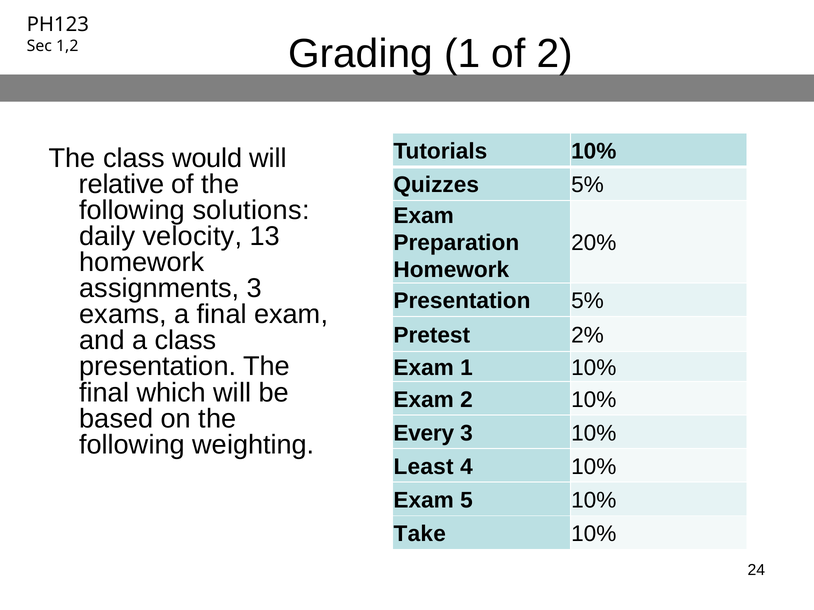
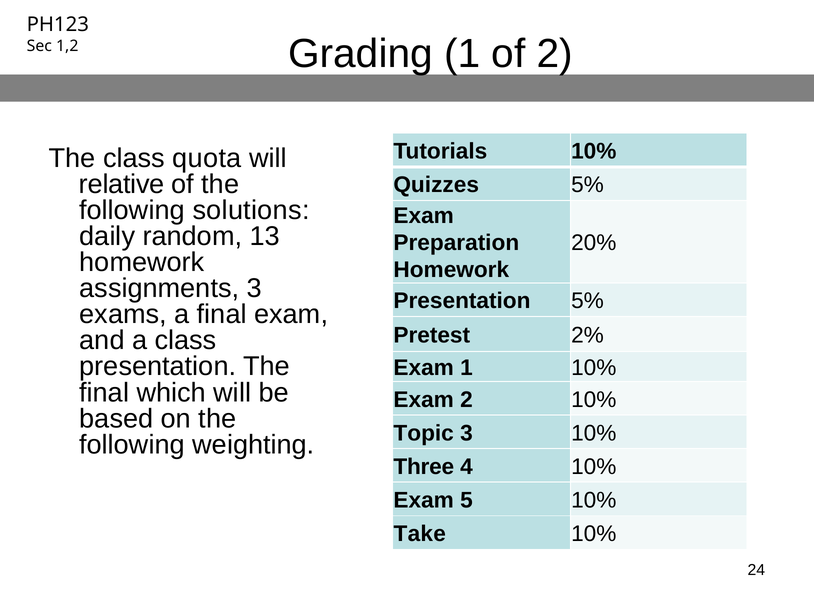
would: would -> quota
velocity: velocity -> random
Every: Every -> Topic
Least: Least -> Three
